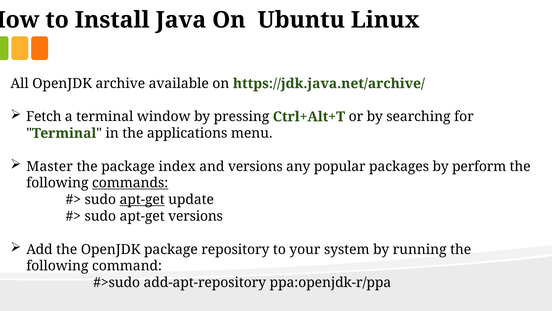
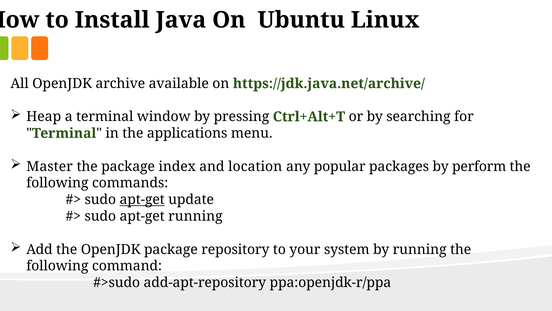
Fetch: Fetch -> Heap
and versions: versions -> location
commands underline: present -> none
apt-get versions: versions -> running
